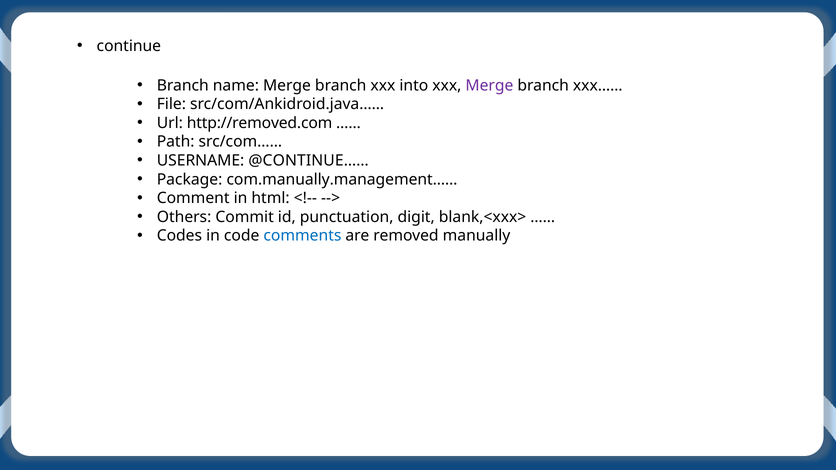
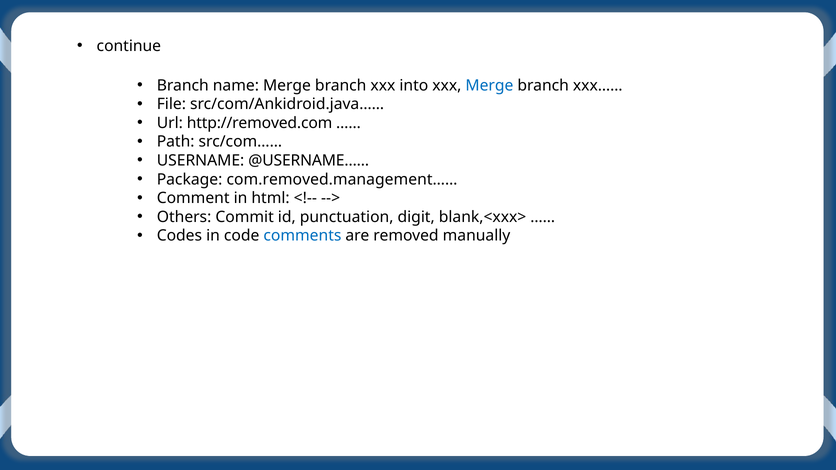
Merge at (489, 85) colour: purple -> blue
@CONTINUE……: @CONTINUE…… -> @USERNAME……
com.manually.management……: com.manually.management…… -> com.removed.management……
